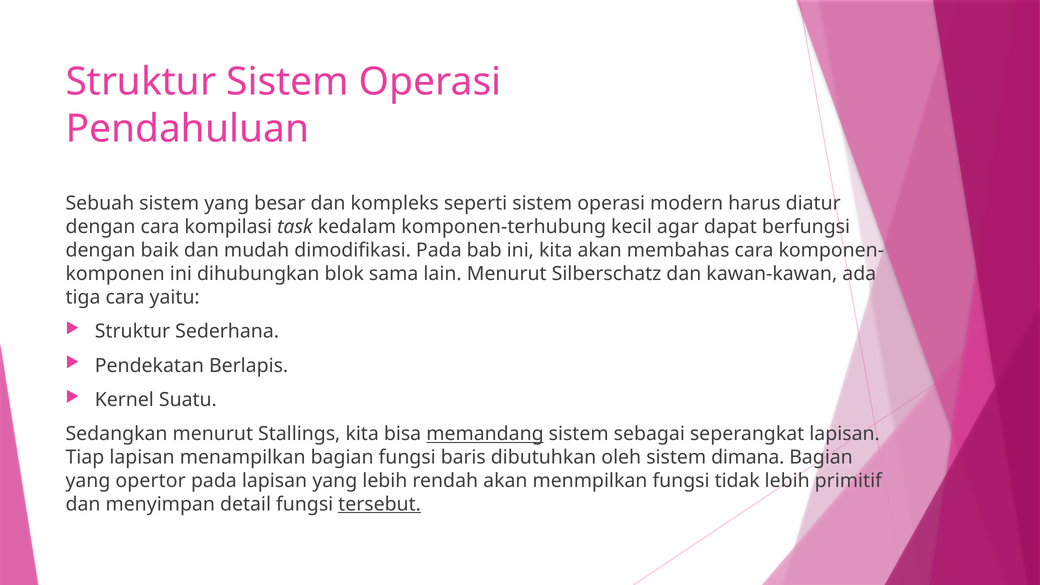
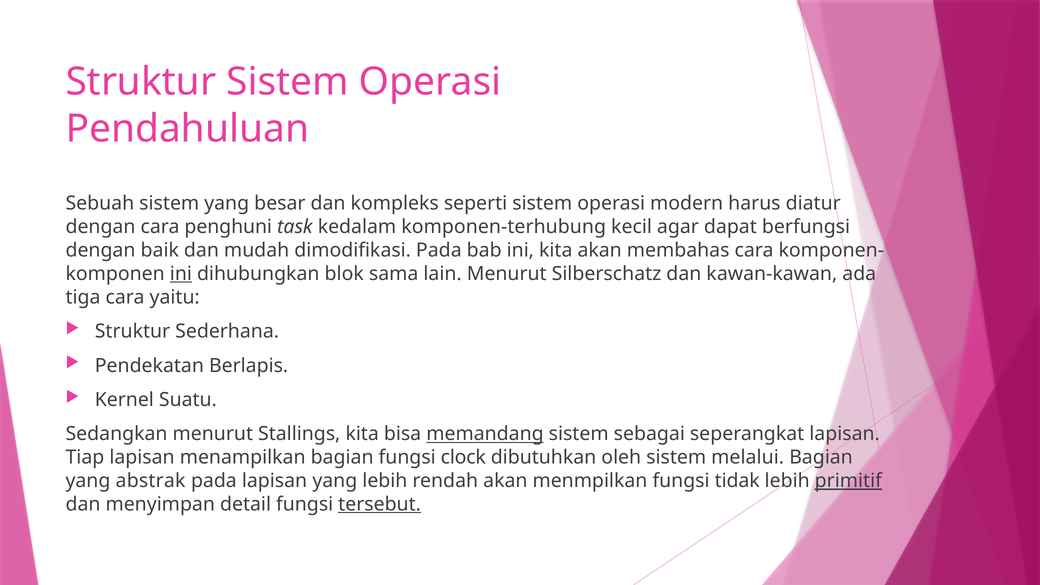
kompilasi: kompilasi -> penghuni
ini at (181, 274) underline: none -> present
baris: baris -> clock
dimana: dimana -> melalui
opertor: opertor -> abstrak
primitif underline: none -> present
